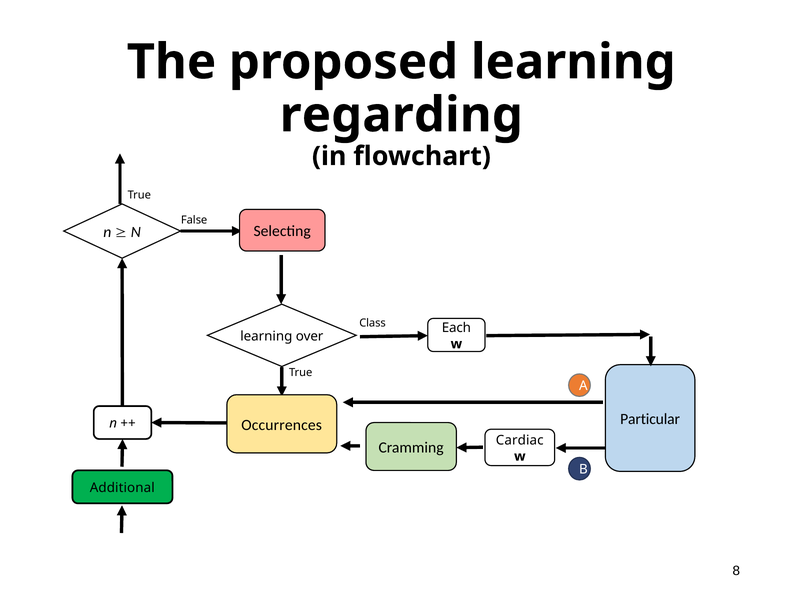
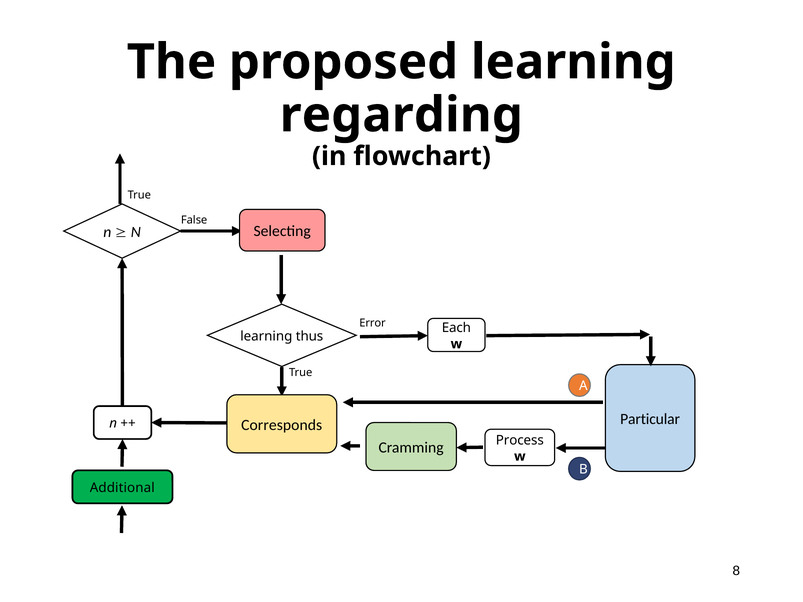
Class: Class -> Error
over: over -> thus
Occurrences: Occurrences -> Corresponds
Cardiac: Cardiac -> Process
